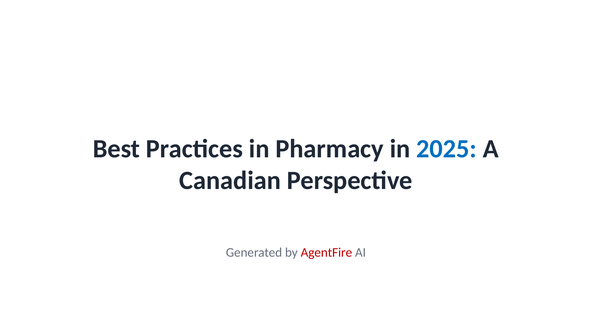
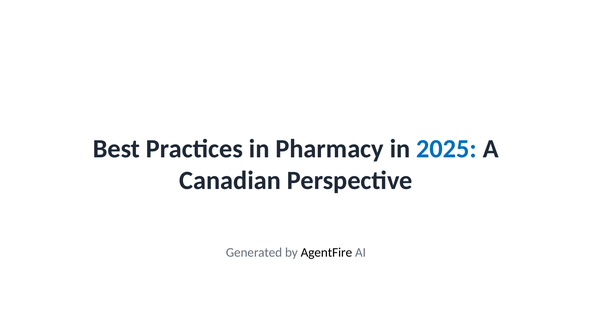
AgentFire colour: red -> black
